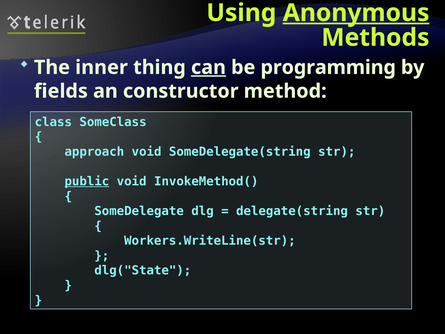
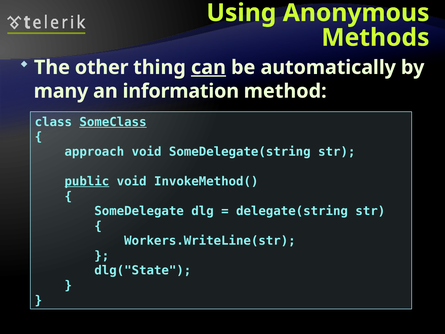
Anonymous underline: present -> none
inner: inner -> other
programming: programming -> automatically
fields: fields -> many
constructor: constructor -> information
SomeClass underline: none -> present
